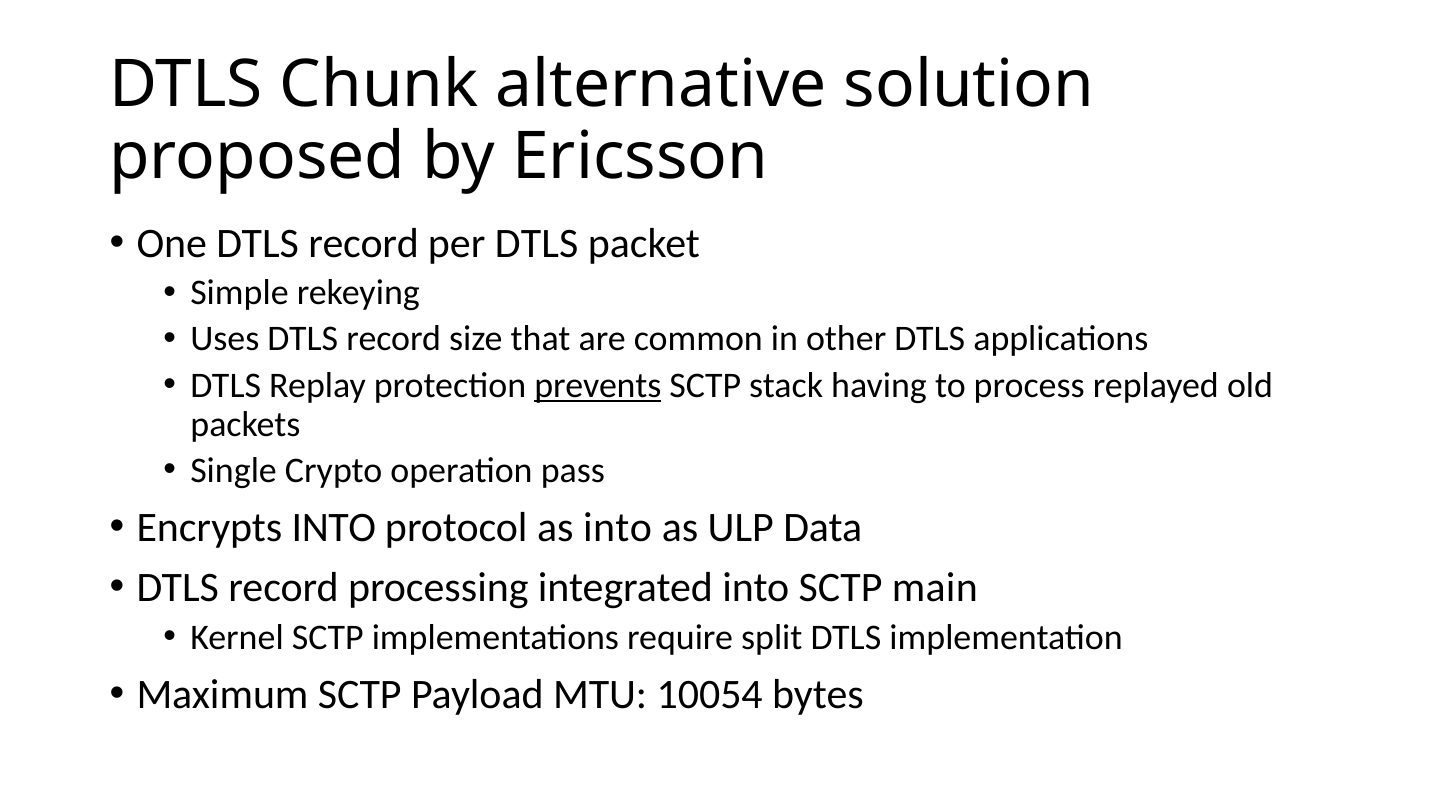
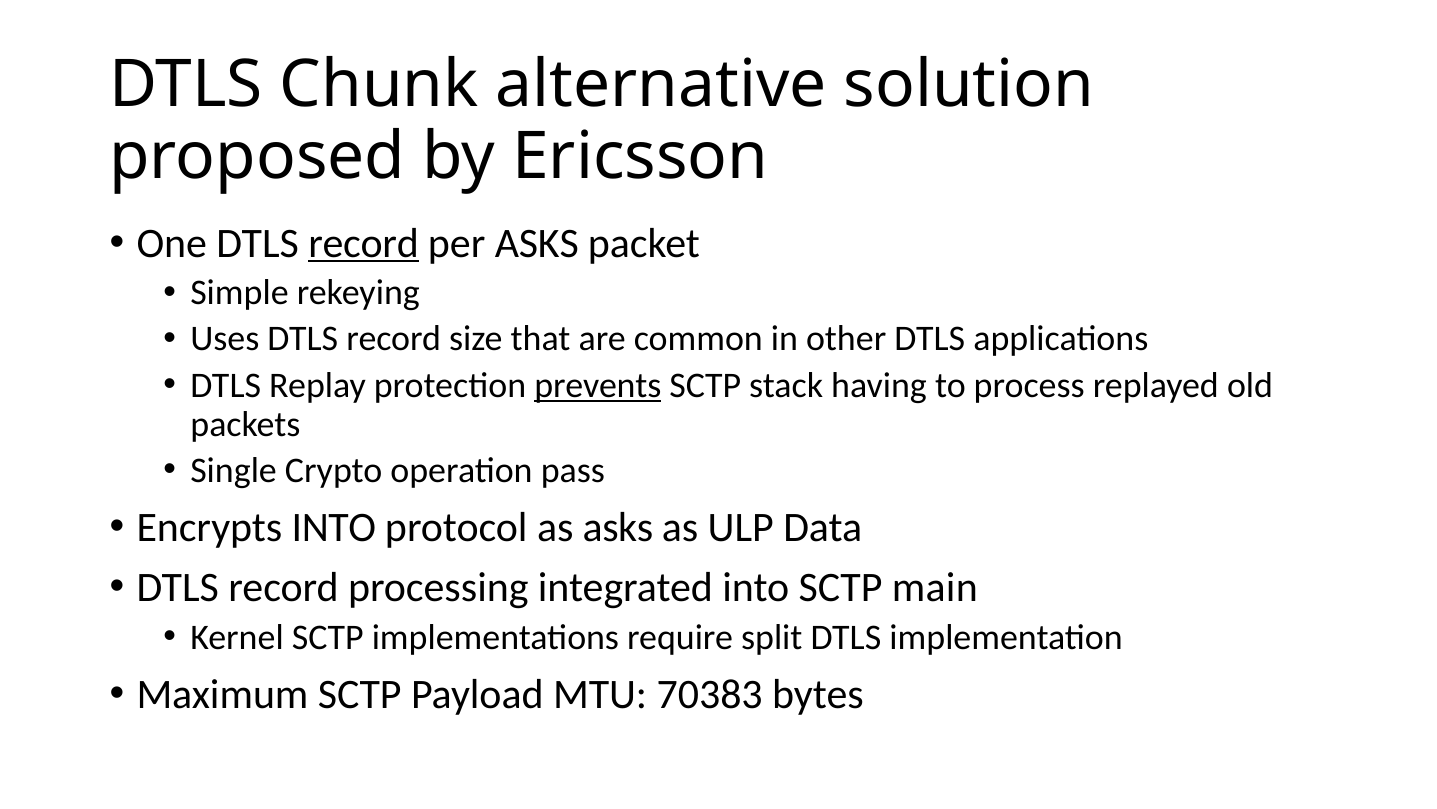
record at (364, 243) underline: none -> present
per DTLS: DTLS -> ASKS
as into: into -> asks
10054: 10054 -> 70383
